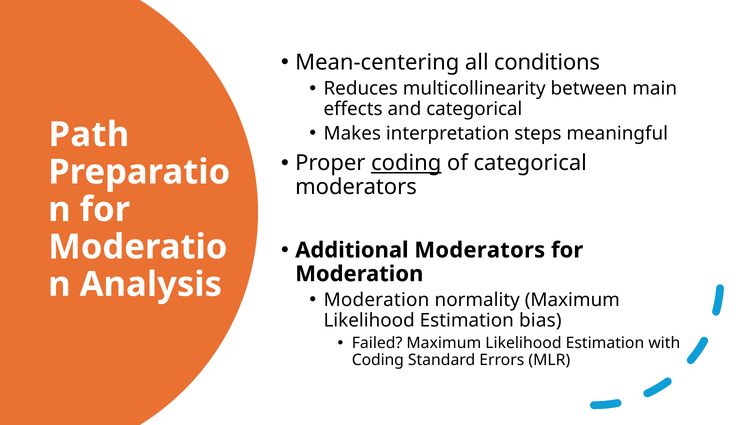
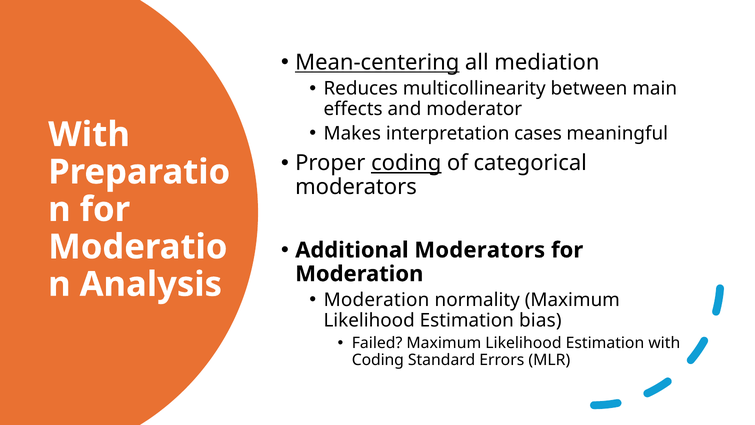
Mean-centering underline: none -> present
conditions: conditions -> mediation
and categorical: categorical -> moderator
steps: steps -> cases
Path at (89, 134): Path -> With
